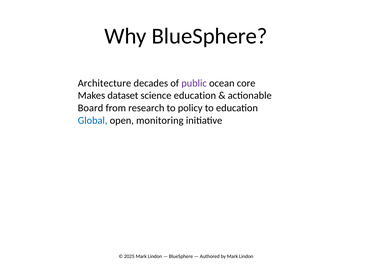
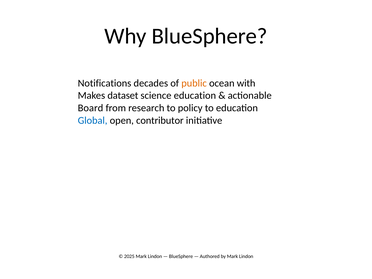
Architecture: Architecture -> Notifications
public colour: purple -> orange
core: core -> with
monitoring: monitoring -> contributor
